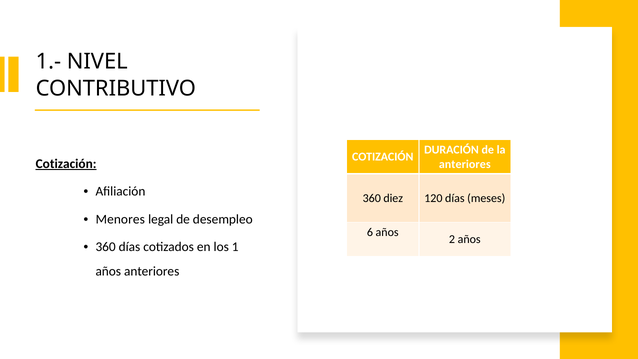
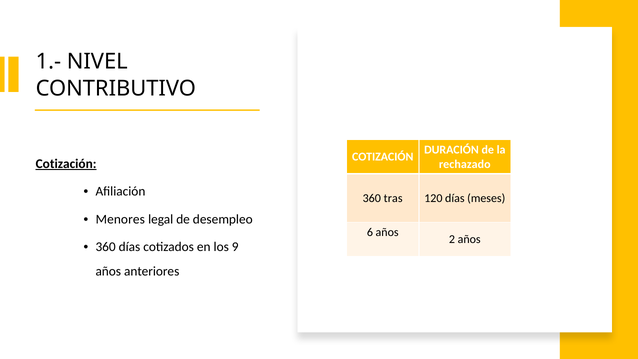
anteriores at (465, 164): anteriores -> rechazado
diez: diez -> tras
1: 1 -> 9
